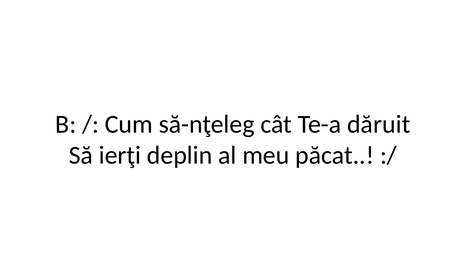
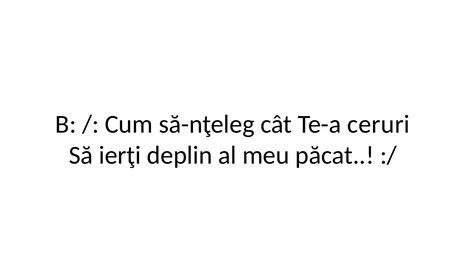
dăruit: dăruit -> ceruri
